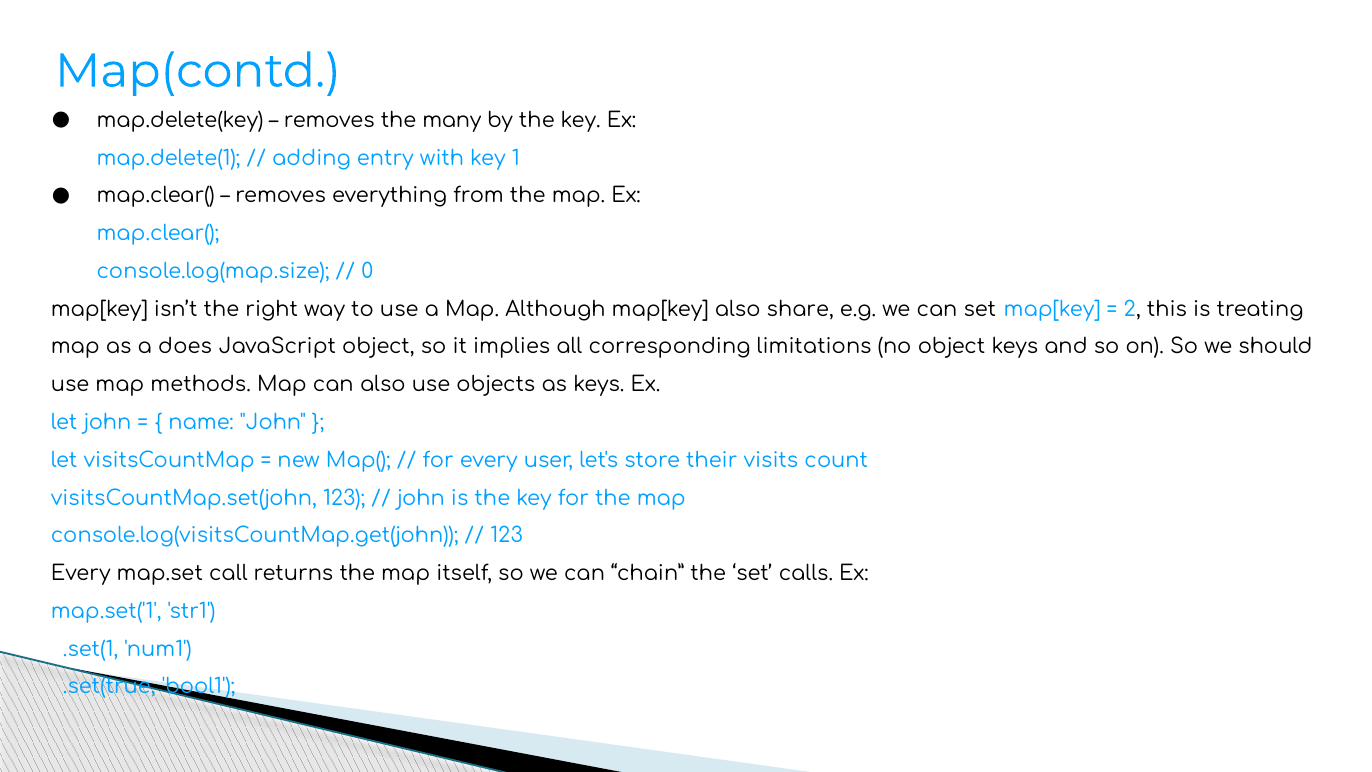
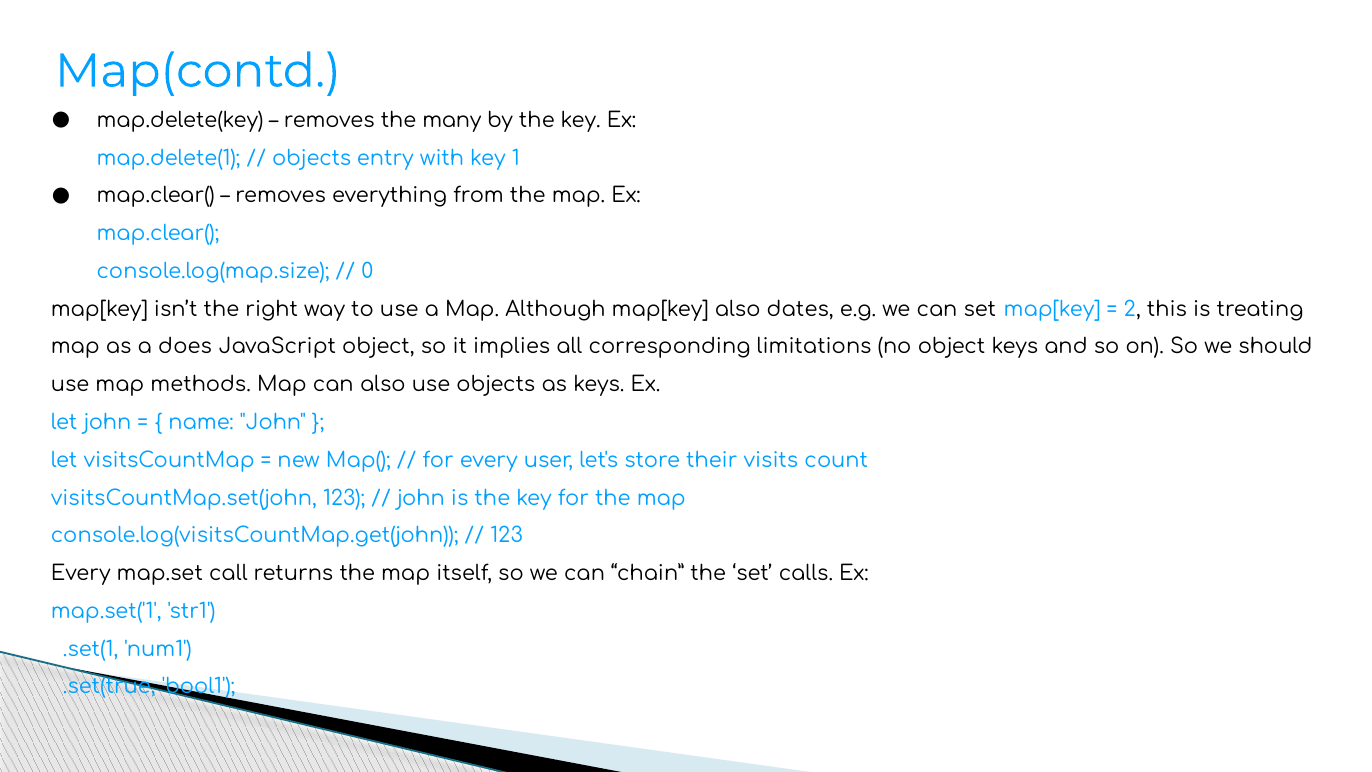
adding at (312, 158): adding -> objects
share: share -> dates
